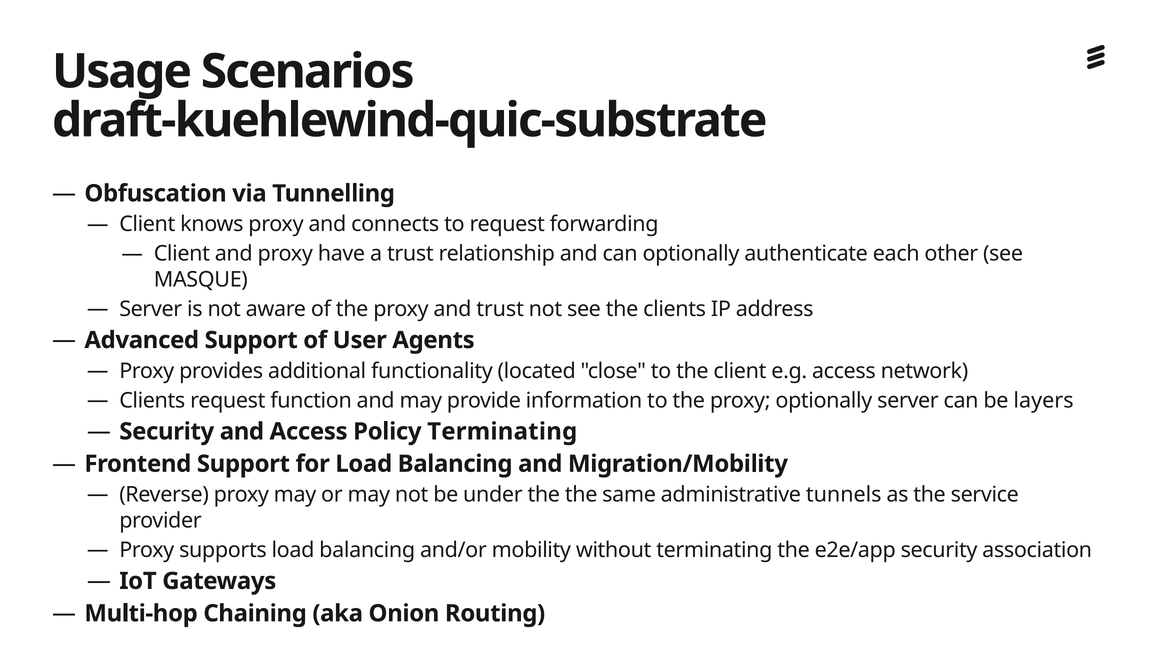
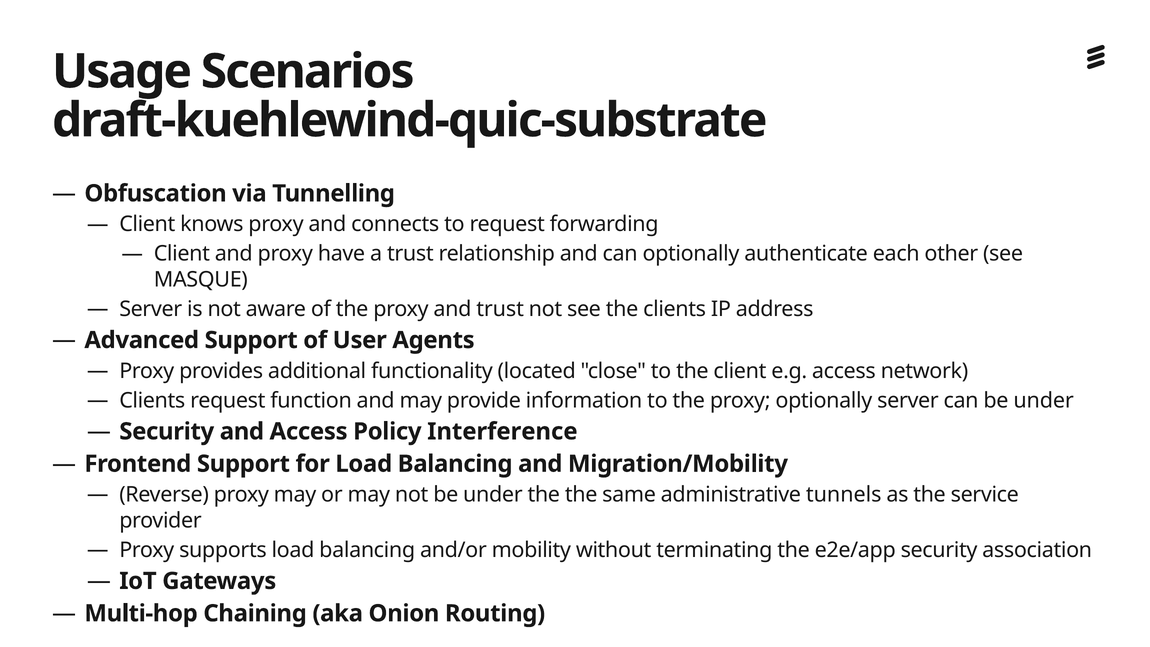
can be layers: layers -> under
Policy Terminating: Terminating -> Interference
